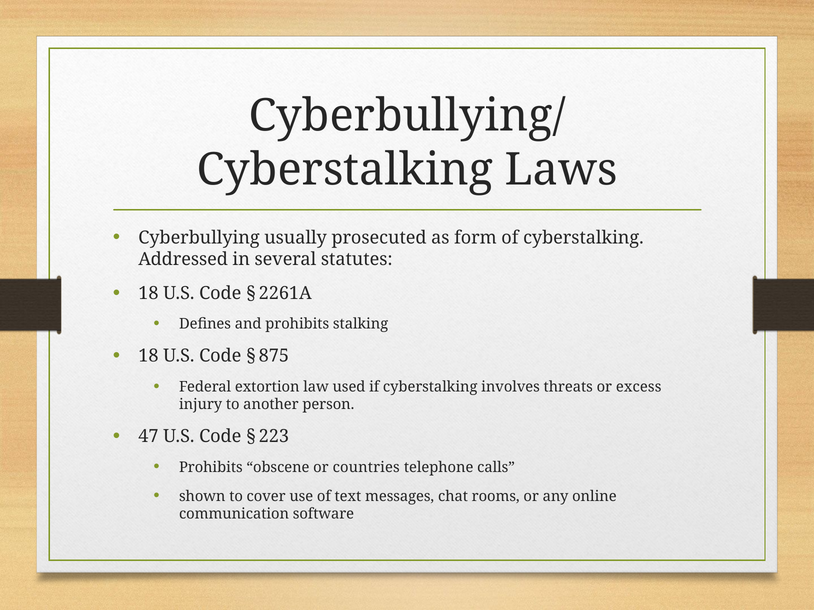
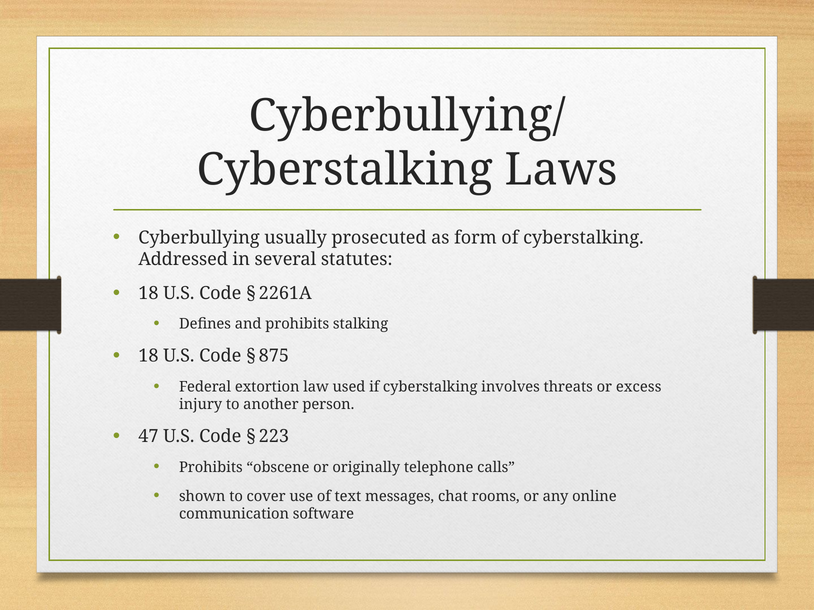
countries: countries -> originally
